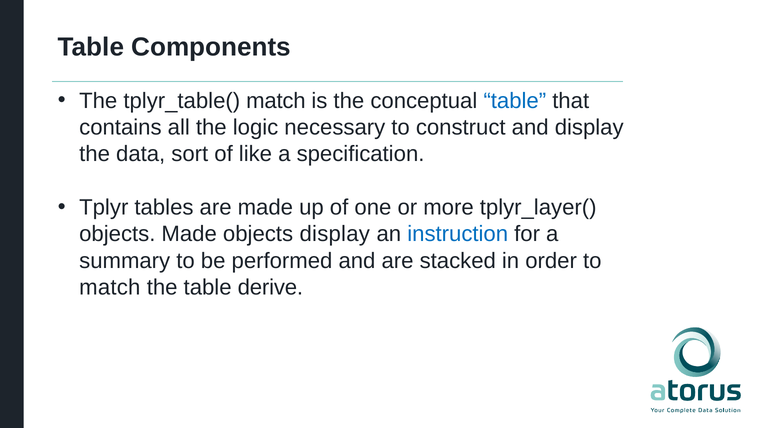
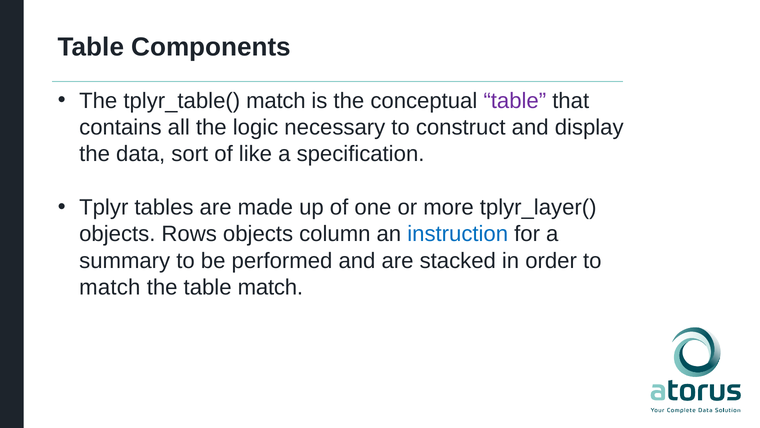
table at (515, 101) colour: blue -> purple
objects Made: Made -> Rows
objects display: display -> column
table derive: derive -> match
